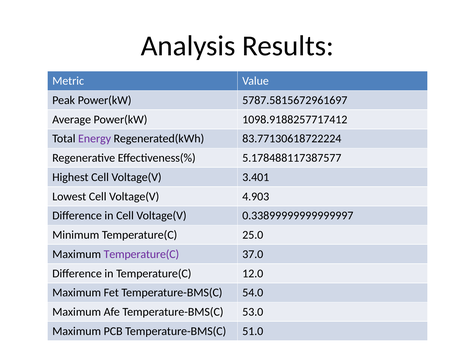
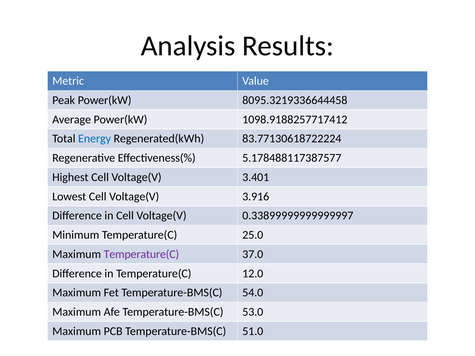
5787.5815672961697: 5787.5815672961697 -> 8095.3219336644458
Energy colour: purple -> blue
4.903: 4.903 -> 3.916
